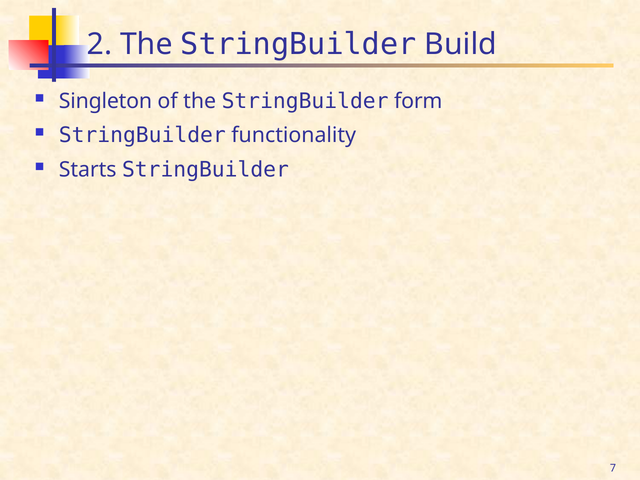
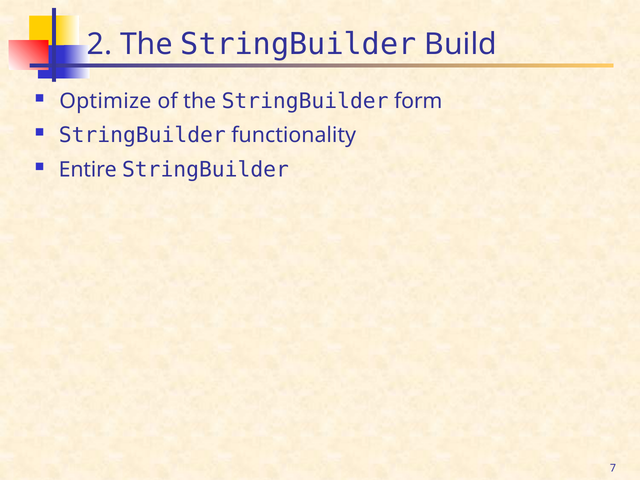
Singleton: Singleton -> Optimize
Starts: Starts -> Entire
